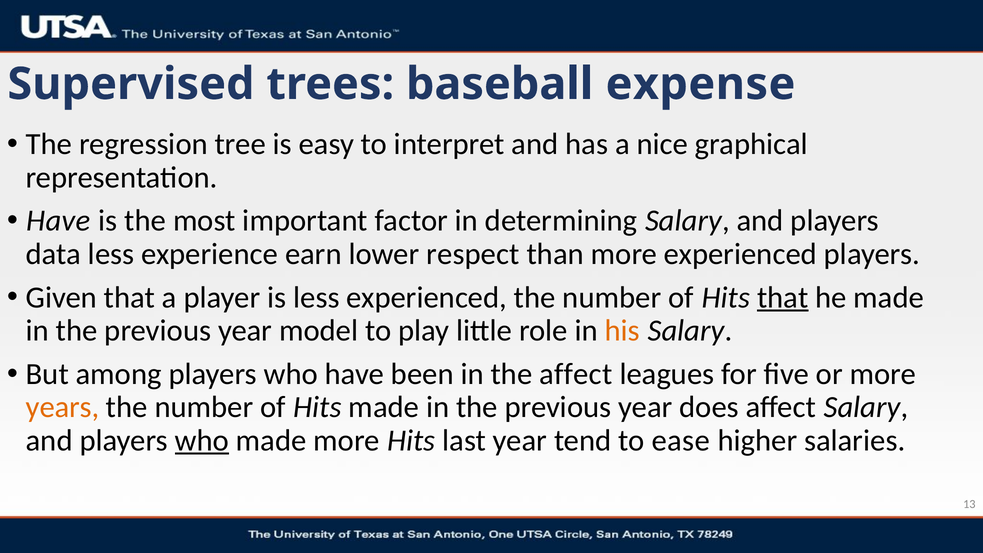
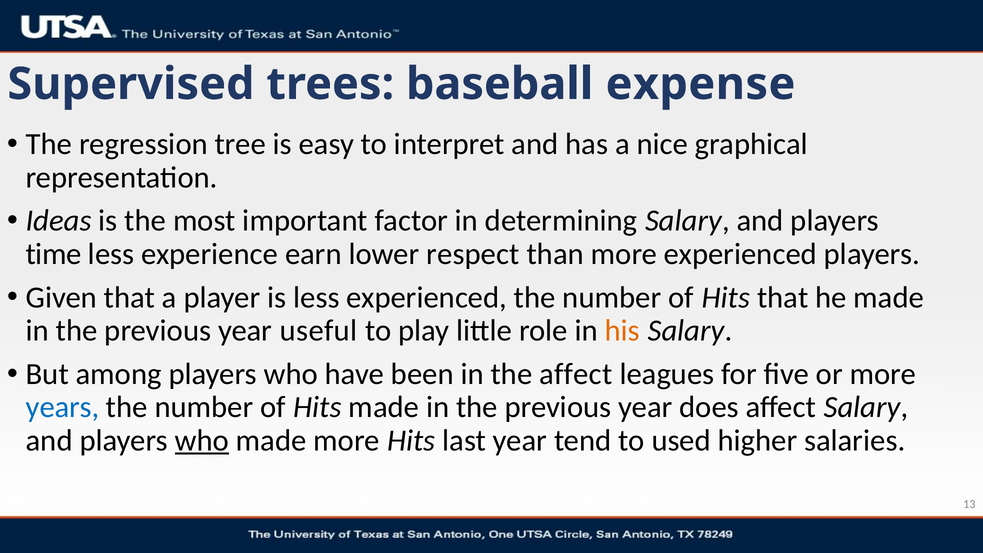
Have at (58, 221): Have -> Ideas
data: data -> time
that at (783, 297) underline: present -> none
model: model -> useful
years colour: orange -> blue
ease: ease -> used
